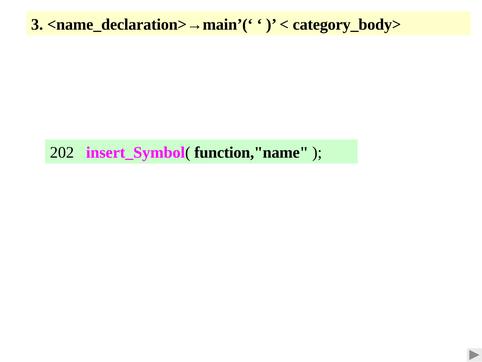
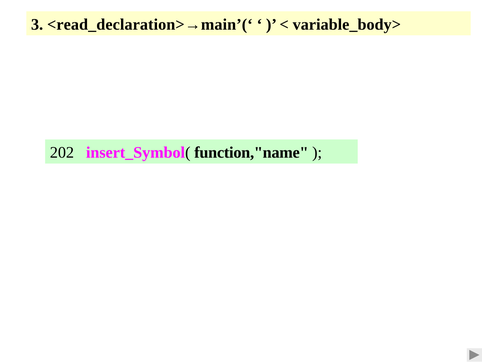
<name_declaration>→main’(‘: <name_declaration>→main’(‘ -> <read_declaration>→main’(‘
category_body>: category_body> -> variable_body>
